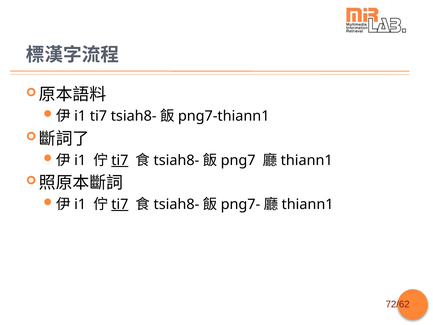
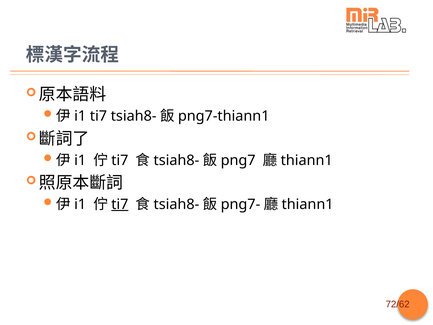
ti7 at (120, 160) underline: present -> none
